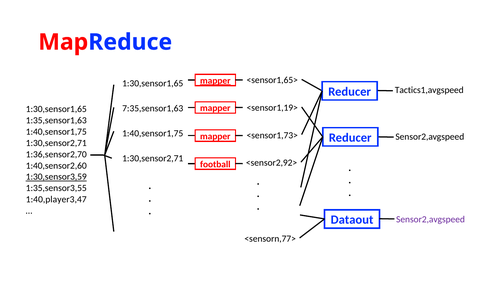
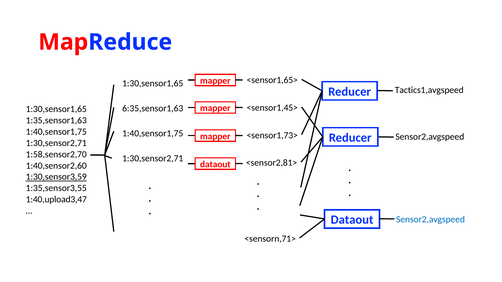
mapper at (215, 81) underline: present -> none
<sensor1,19>: <sensor1,19> -> <sensor1,45>
7:35,sensor1,63: 7:35,sensor1,63 -> 6:35,sensor1,63
1:36,sensor2,70: 1:36,sensor2,70 -> 1:58,sensor2,70
<sensor2,92>: <sensor2,92> -> <sensor2,81>
football at (215, 164): football -> dataout
1:40,player3,47: 1:40,player3,47 -> 1:40,upload3,47
Sensor2,avgspeed at (431, 220) colour: purple -> blue
<sensorn,77>: <sensorn,77> -> <sensorn,71>
